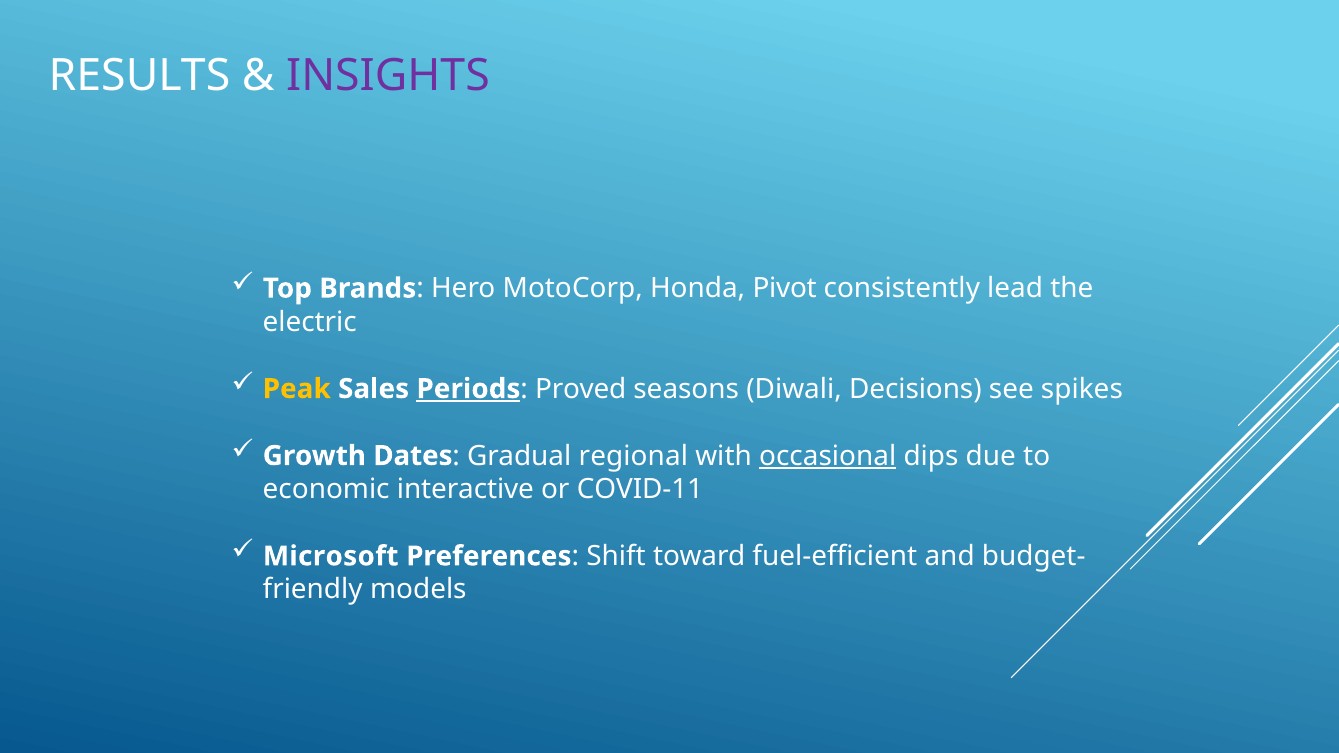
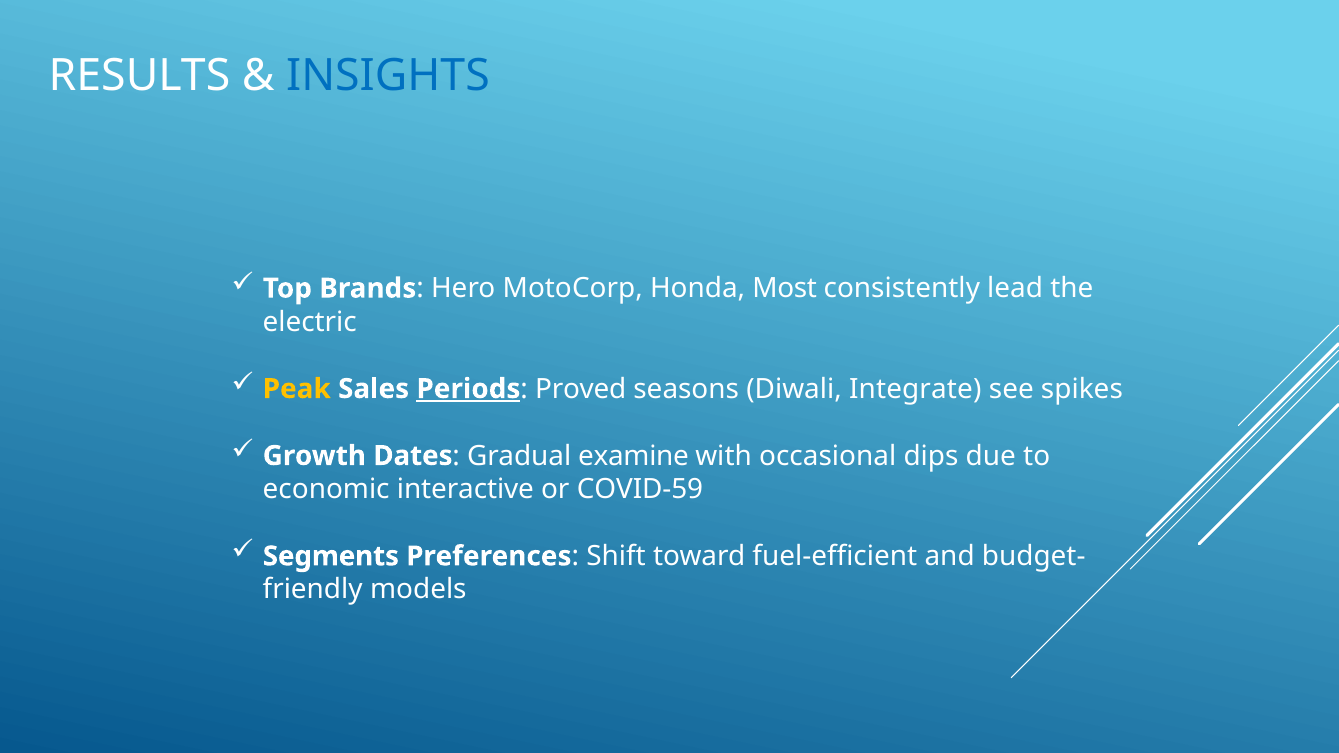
INSIGHTS colour: purple -> blue
Pivot: Pivot -> Most
Decisions: Decisions -> Integrate
regional: regional -> examine
occasional underline: present -> none
COVID-11: COVID-11 -> COVID-59
Microsoft: Microsoft -> Segments
